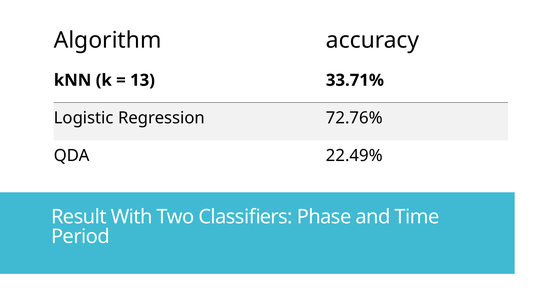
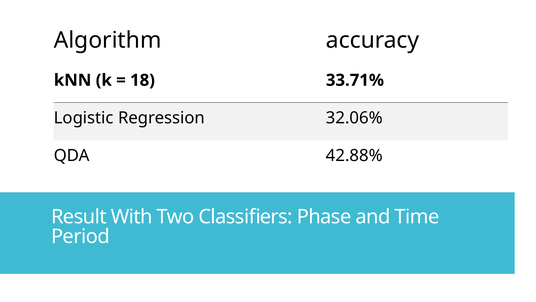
13: 13 -> 18
72.76%: 72.76% -> 32.06%
22.49%: 22.49% -> 42.88%
